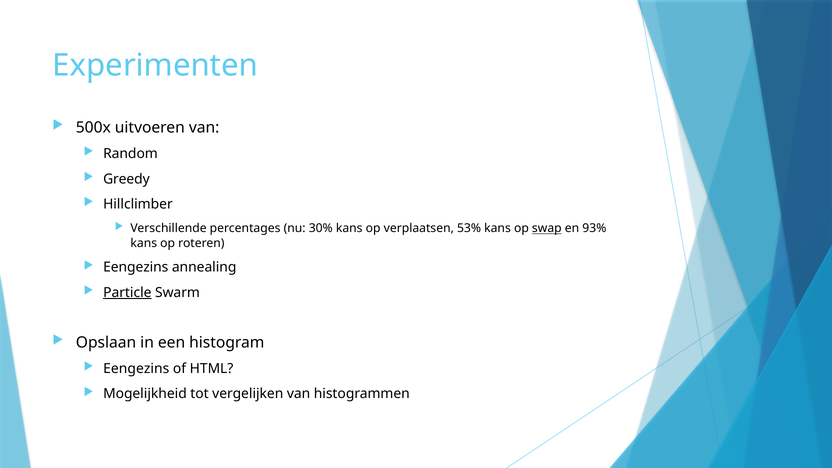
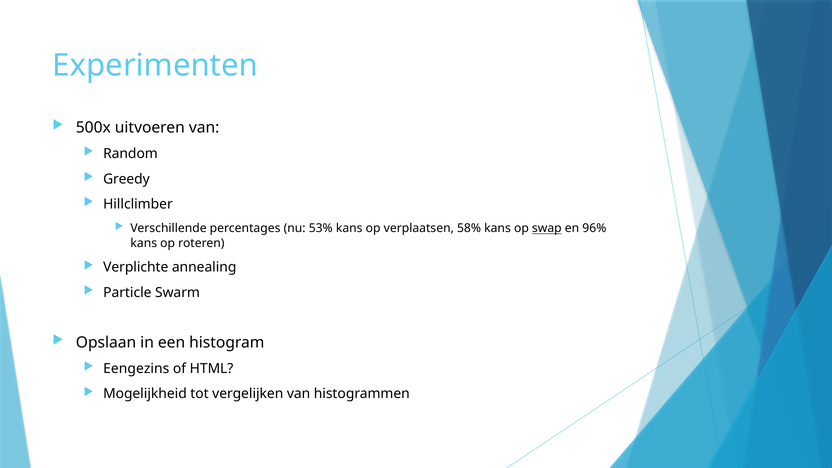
30%: 30% -> 53%
53%: 53% -> 58%
93%: 93% -> 96%
Eengezins at (136, 267): Eengezins -> Verplichte
Particle underline: present -> none
